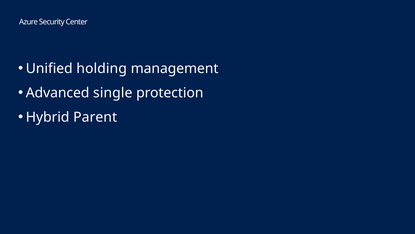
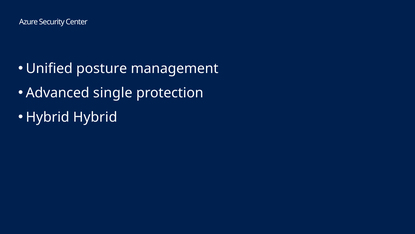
holding: holding -> posture
Hybrid Parent: Parent -> Hybrid
